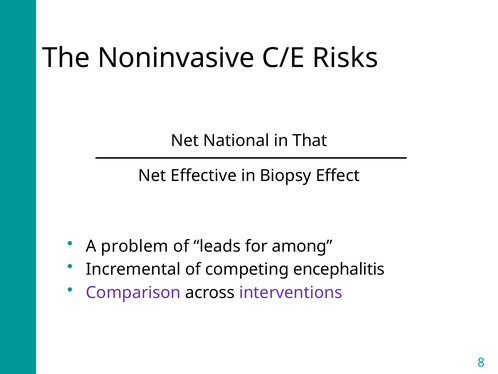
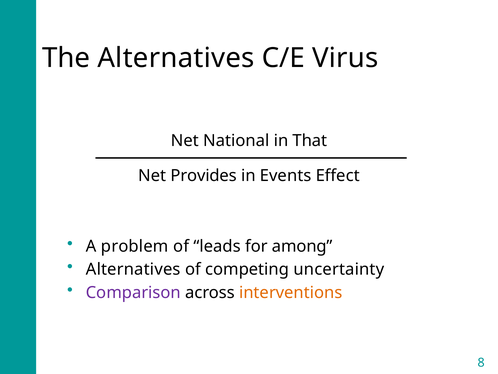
The Noninvasive: Noninvasive -> Alternatives
Risks: Risks -> Virus
Effective: Effective -> Provides
Biopsy: Biopsy -> Events
Incremental at (133, 269): Incremental -> Alternatives
encephalitis: encephalitis -> uncertainty
interventions colour: purple -> orange
